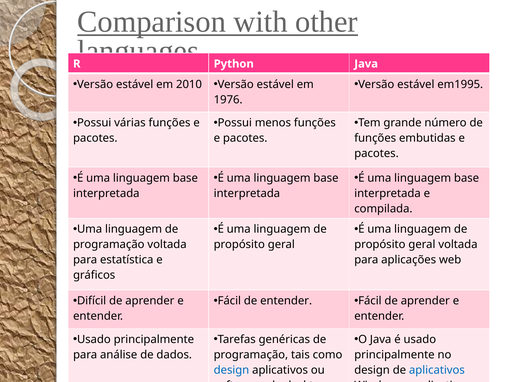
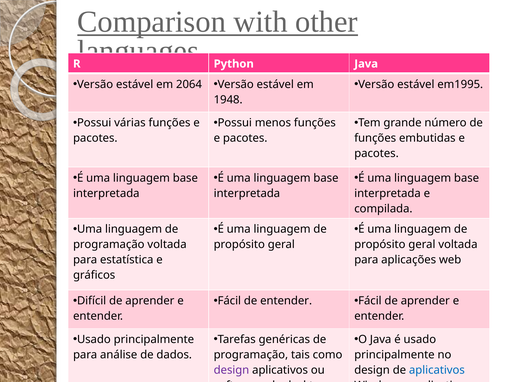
2010: 2010 -> 2064
1976: 1976 -> 1948
design at (231, 371) colour: blue -> purple
